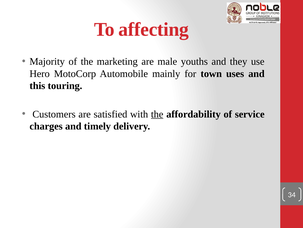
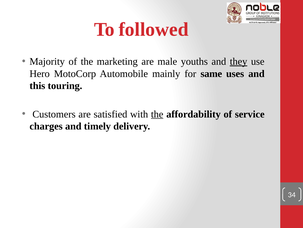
affecting: affecting -> followed
they underline: none -> present
town: town -> same
